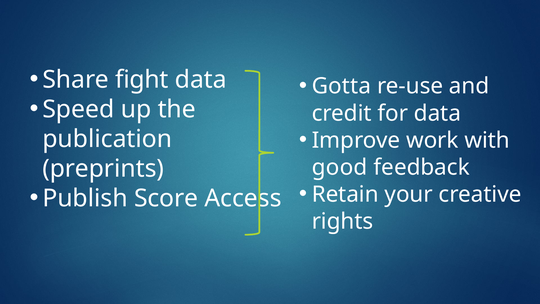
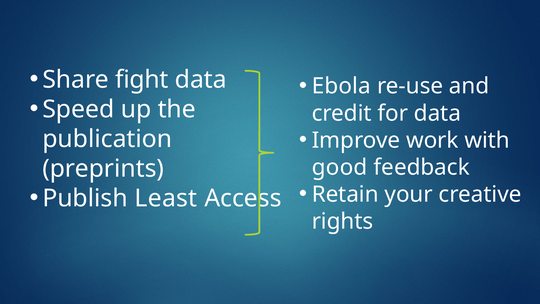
Gotta: Gotta -> Ebola
Score: Score -> Least
